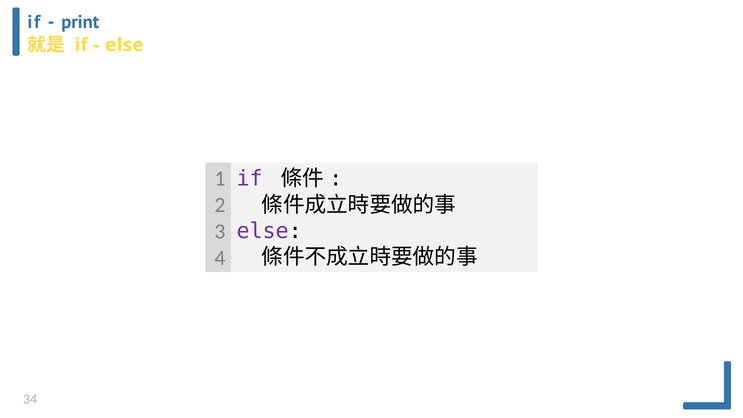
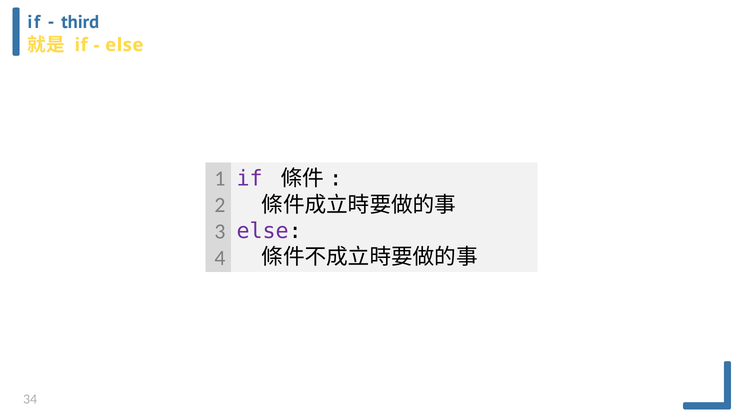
print: print -> third
